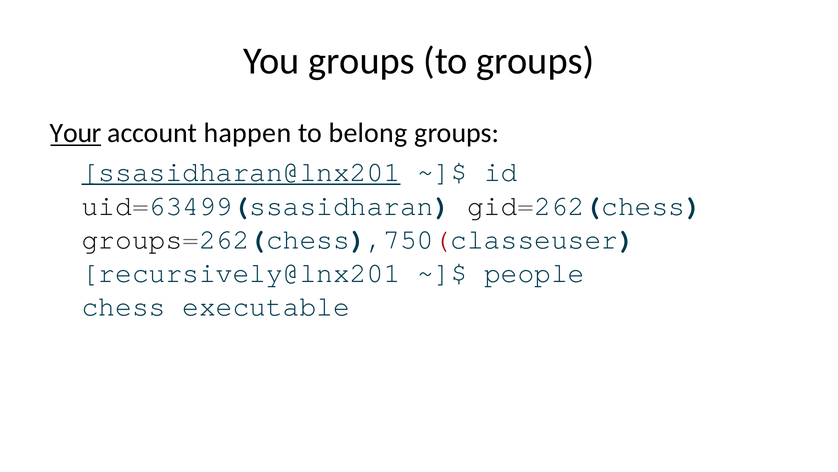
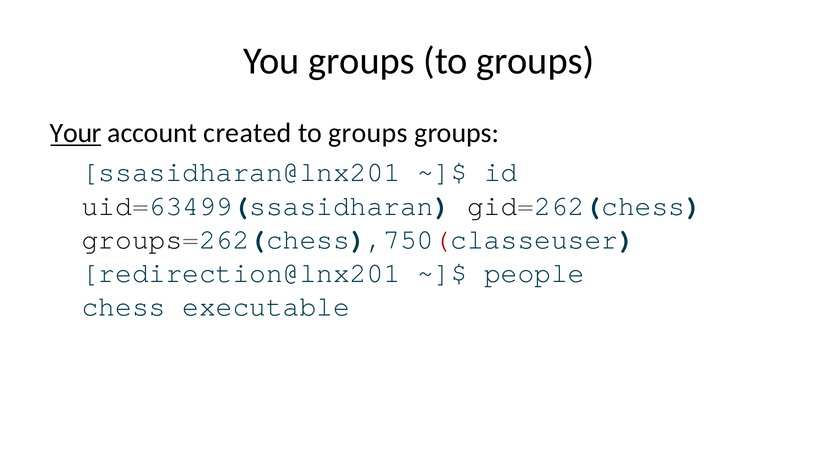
happen: happen -> created
belong at (368, 133): belong -> groups
ssasidharan@lnx201 underline: present -> none
recursively@lnx201: recursively@lnx201 -> redirection@lnx201
